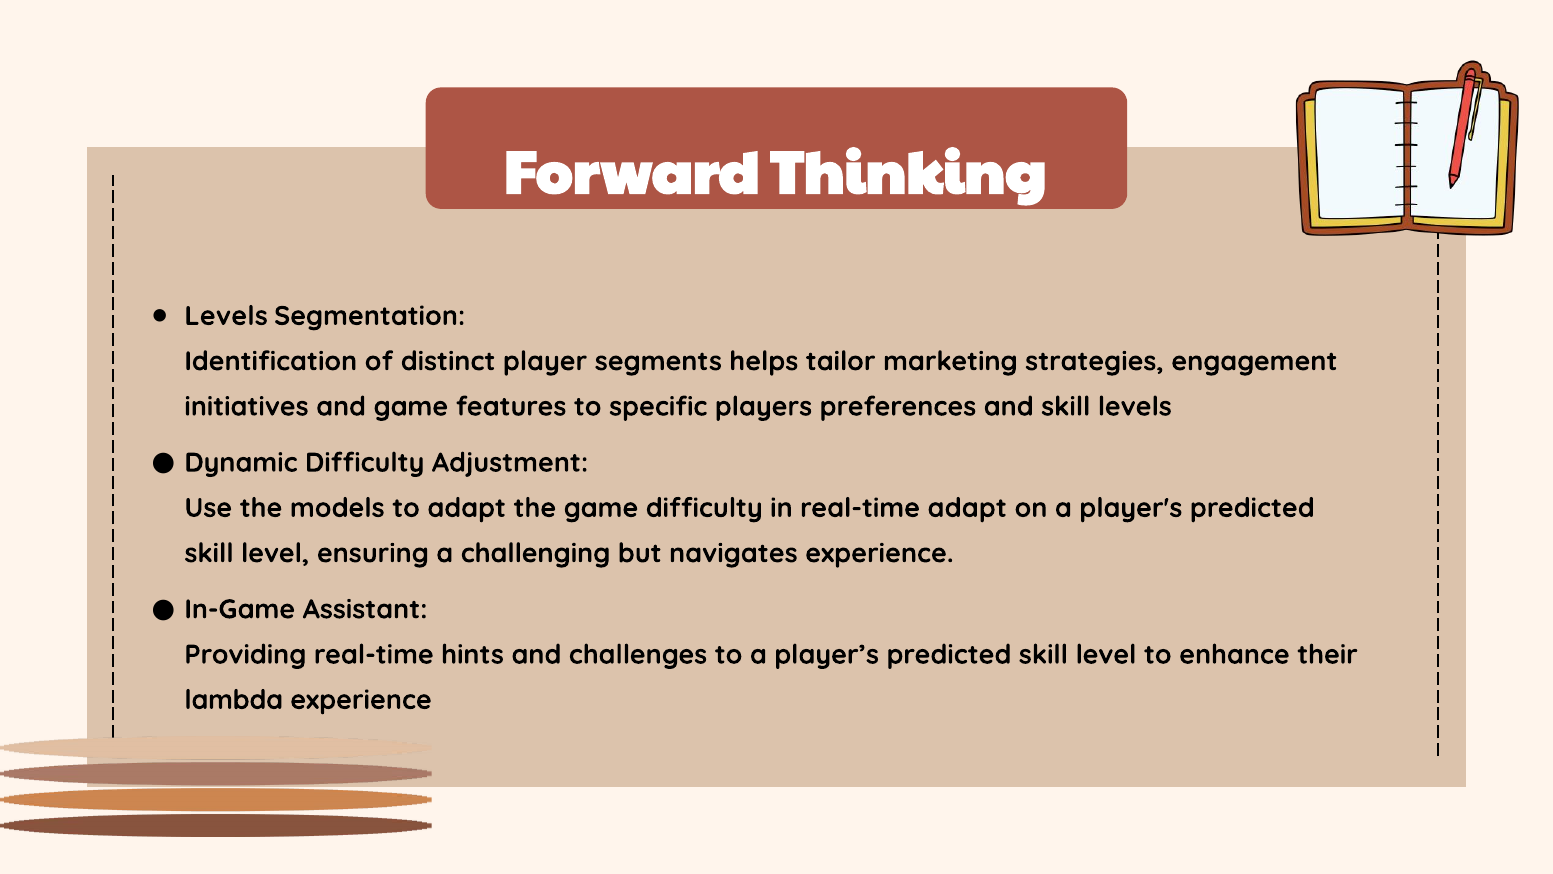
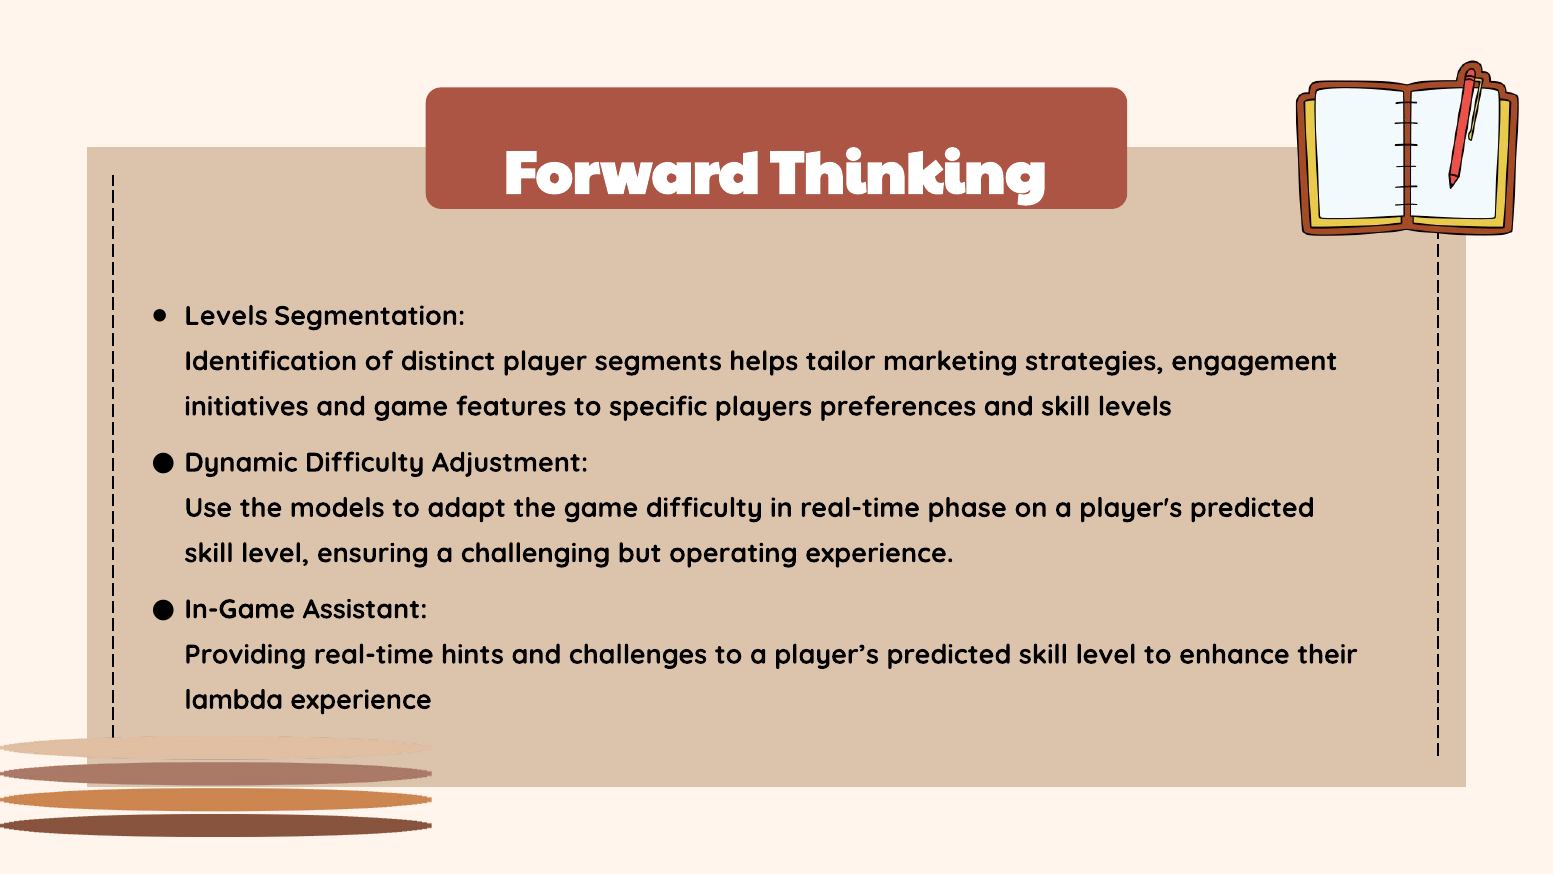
real-time adapt: adapt -> phase
navigates: navigates -> operating
